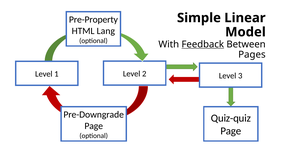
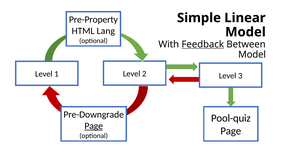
Pages at (252, 55): Pages -> Model
Quiz-quiz: Quiz-quiz -> Pool-quiz
Page at (94, 126) underline: none -> present
